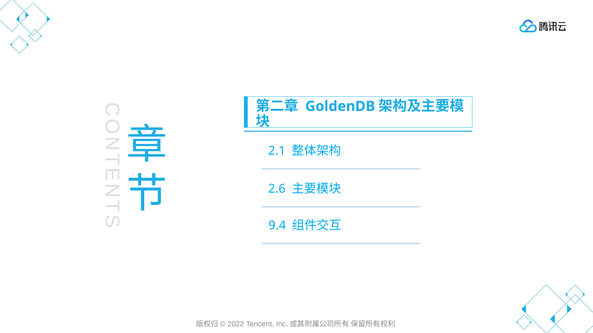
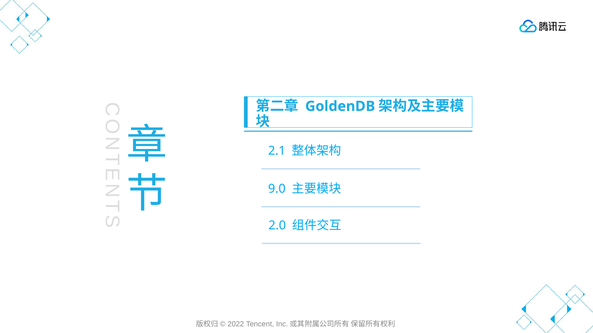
2.6: 2.6 -> 9.0
9.4: 9.4 -> 2.0
